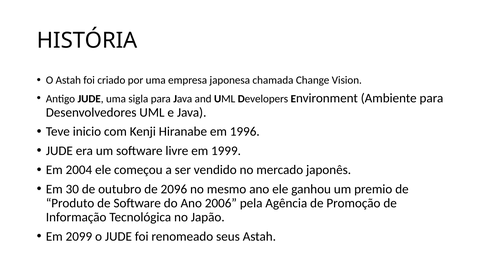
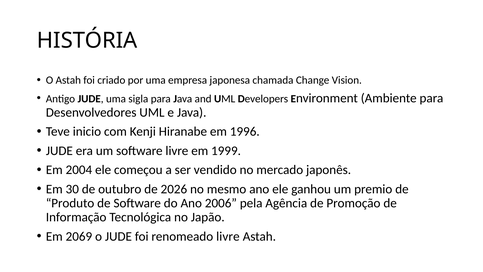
2096: 2096 -> 2026
2099: 2099 -> 2069
renomeado seus: seus -> livre
